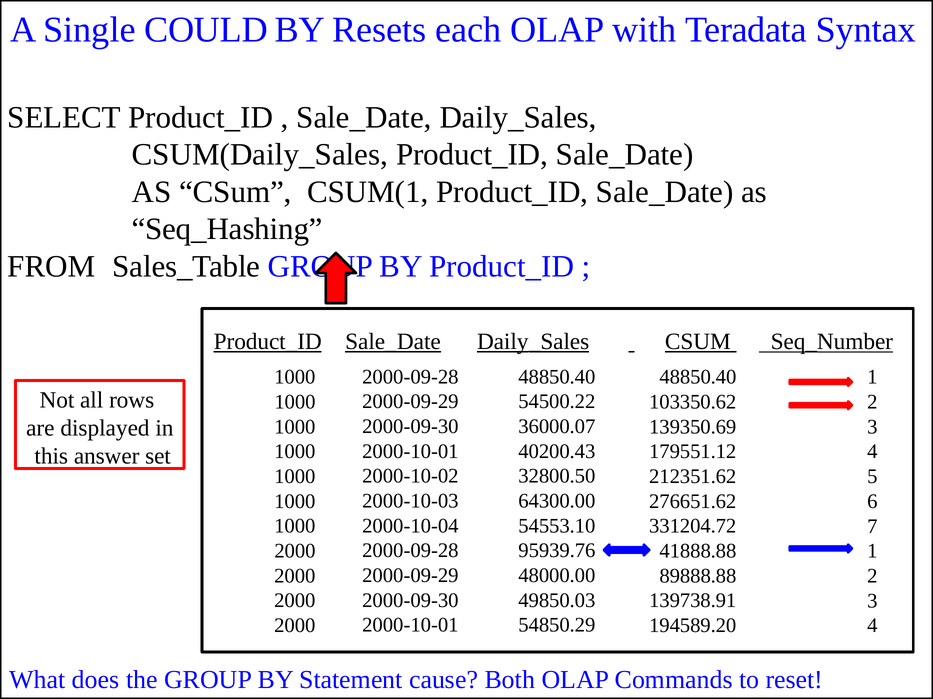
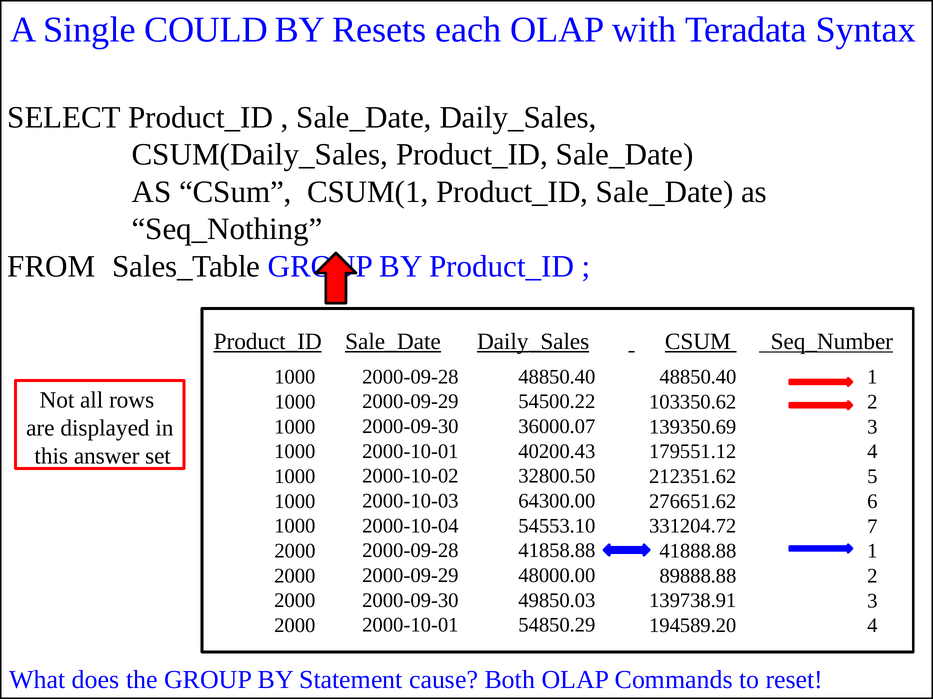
Seq_Hashing: Seq_Hashing -> Seq_Nothing
95939.76: 95939.76 -> 41858.88
